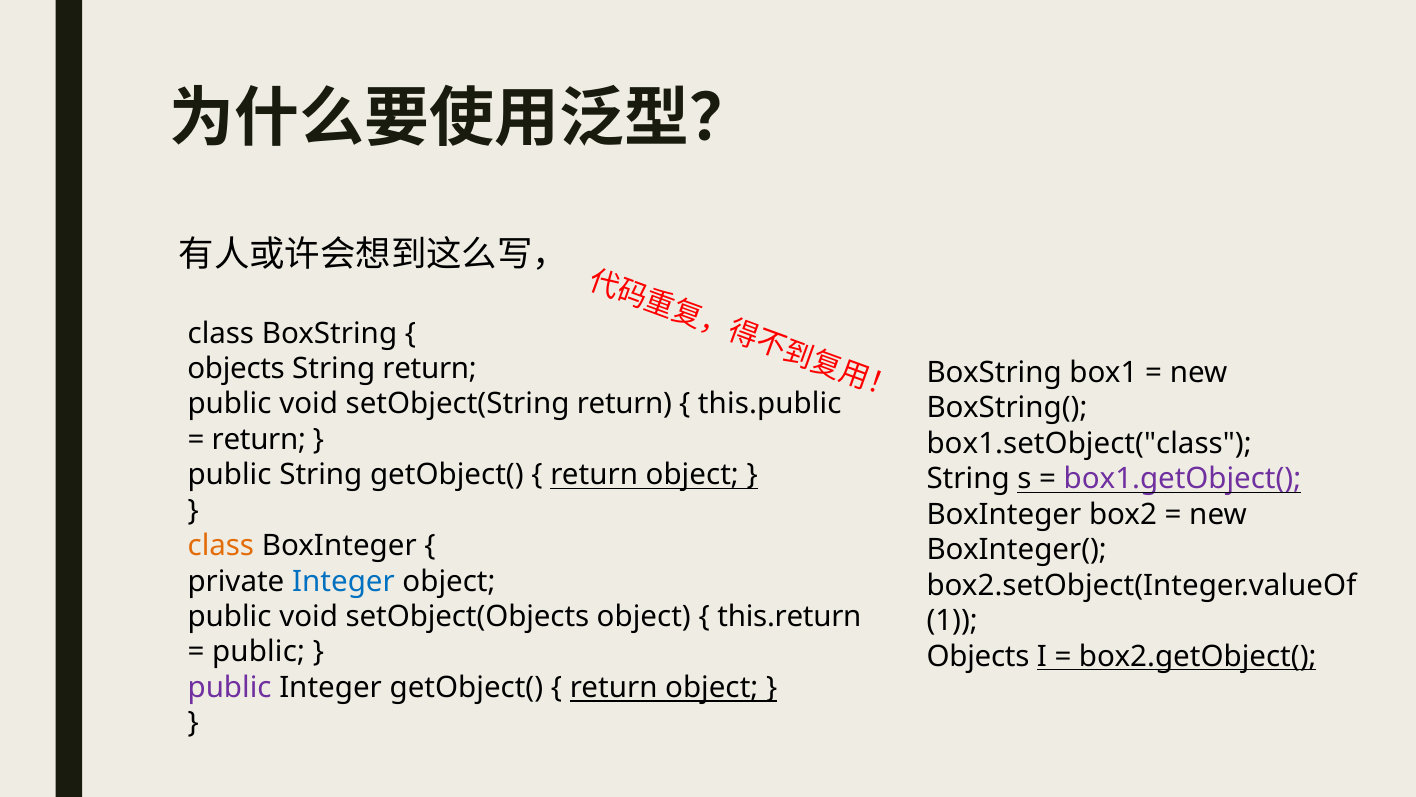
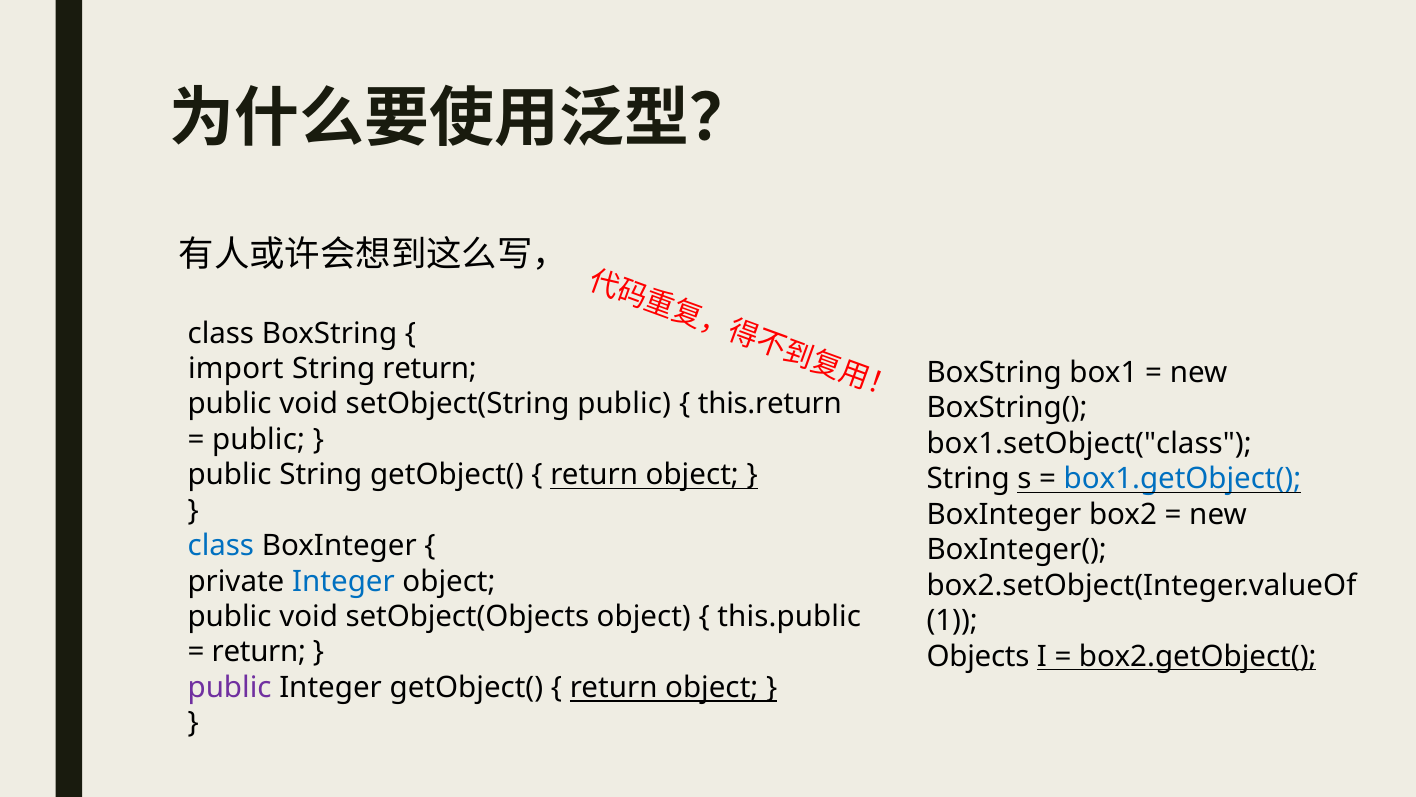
objects at (236, 368): objects -> import
setObject(String return: return -> public
this.public: this.public -> this.return
return at (259, 439): return -> public
box1.getObject( colour: purple -> blue
class at (221, 546) colour: orange -> blue
this.return: this.return -> this.public
public at (259, 652): public -> return
